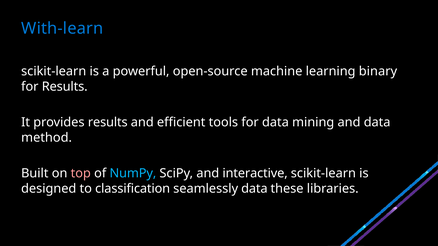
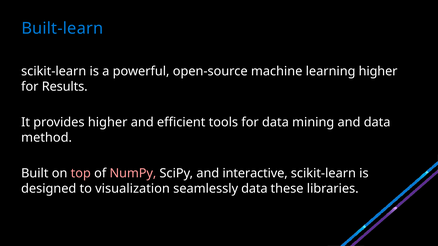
With-learn: With-learn -> Built-learn
learning binary: binary -> higher
provides results: results -> higher
NumPy colour: light blue -> pink
classification: classification -> visualization
